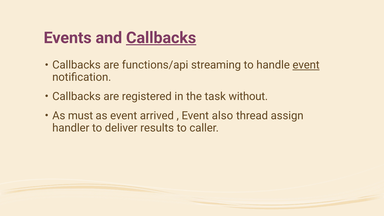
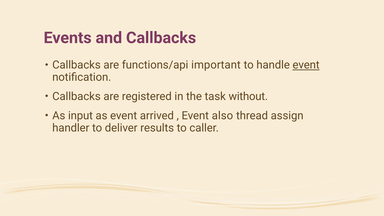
Callbacks at (161, 38) underline: present -> none
streaming: streaming -> important
must: must -> input
